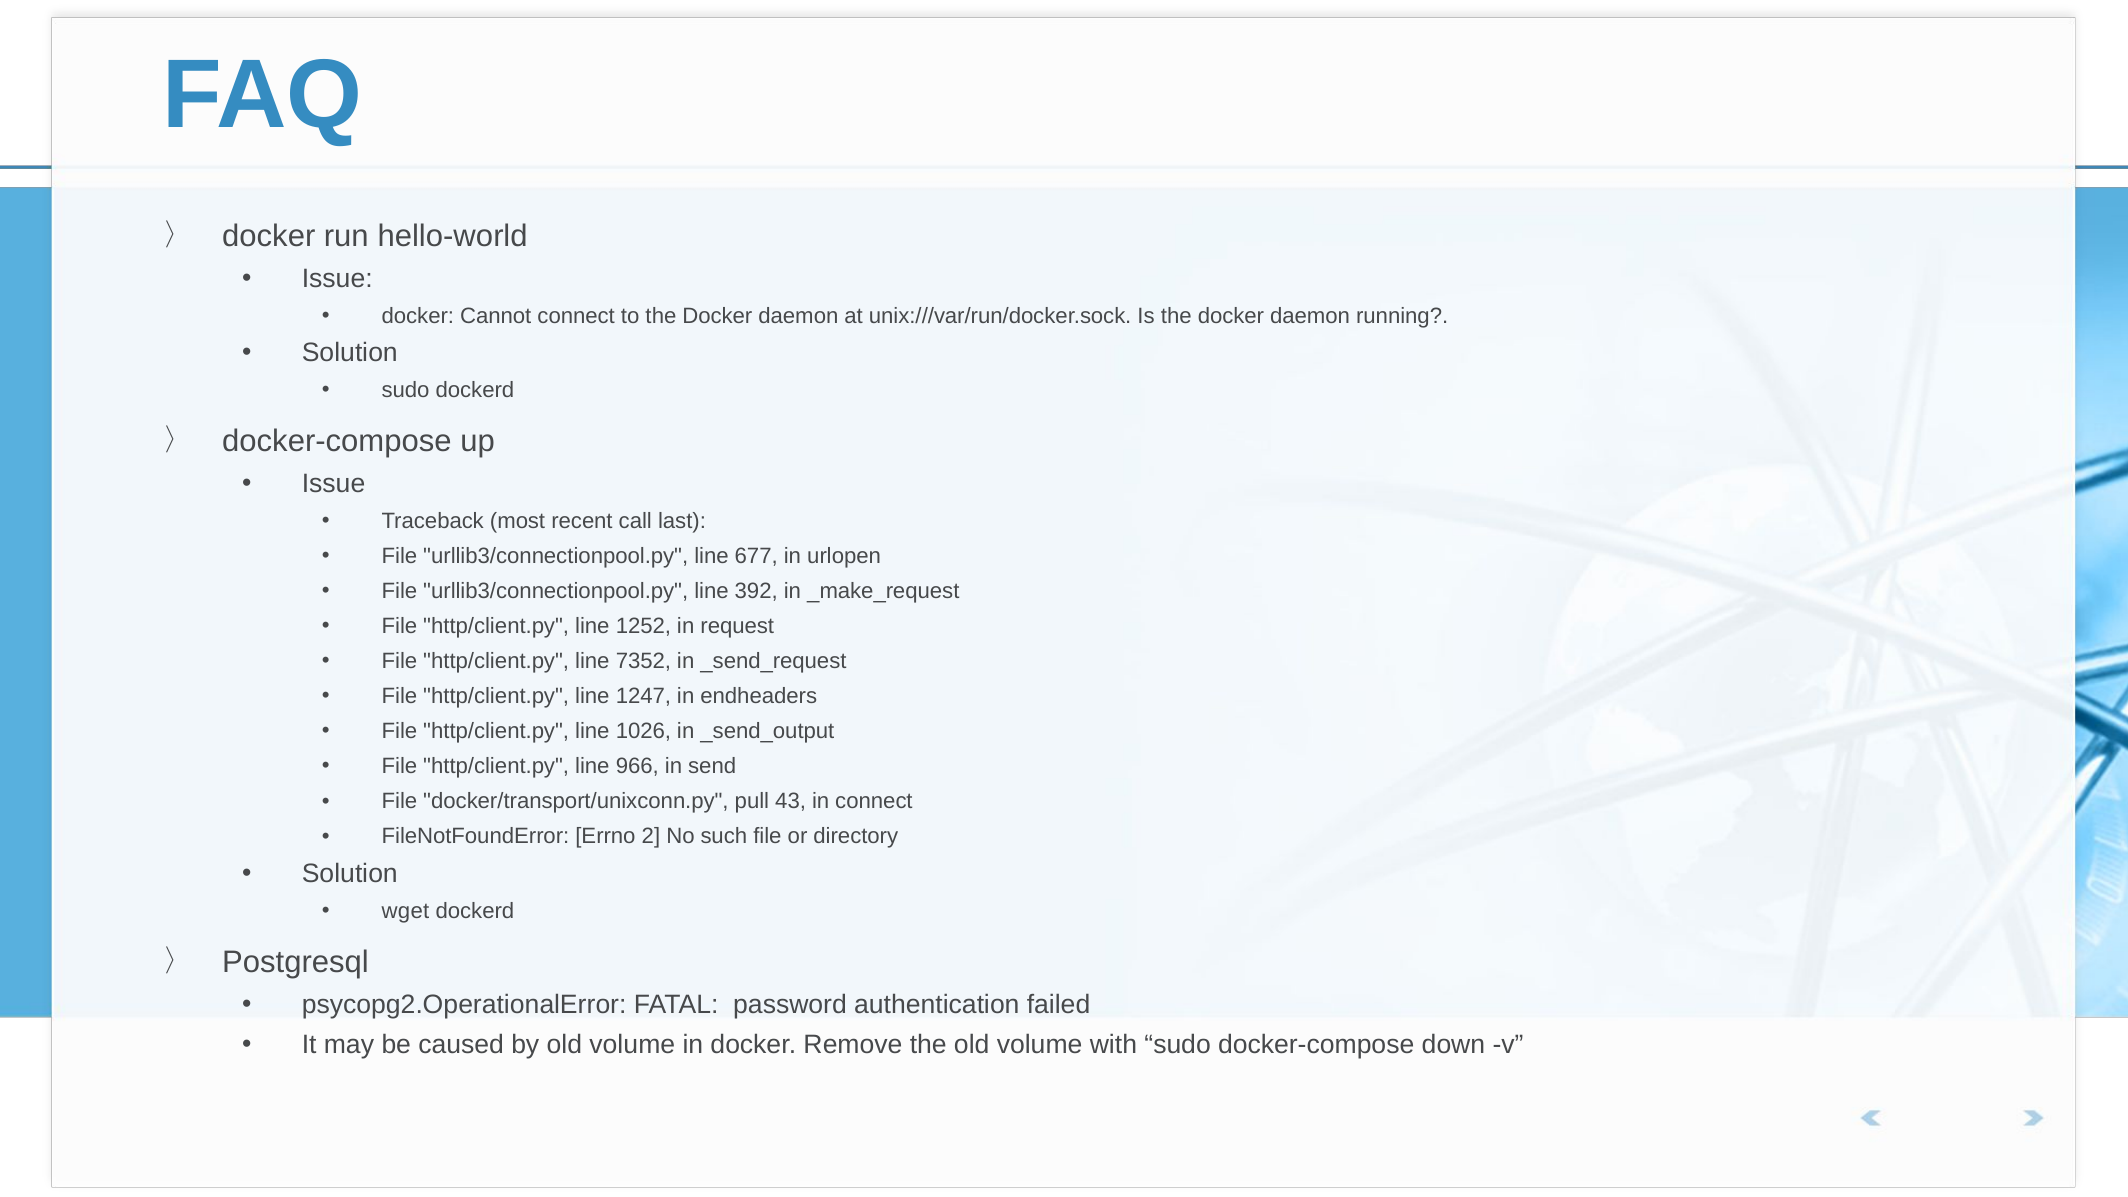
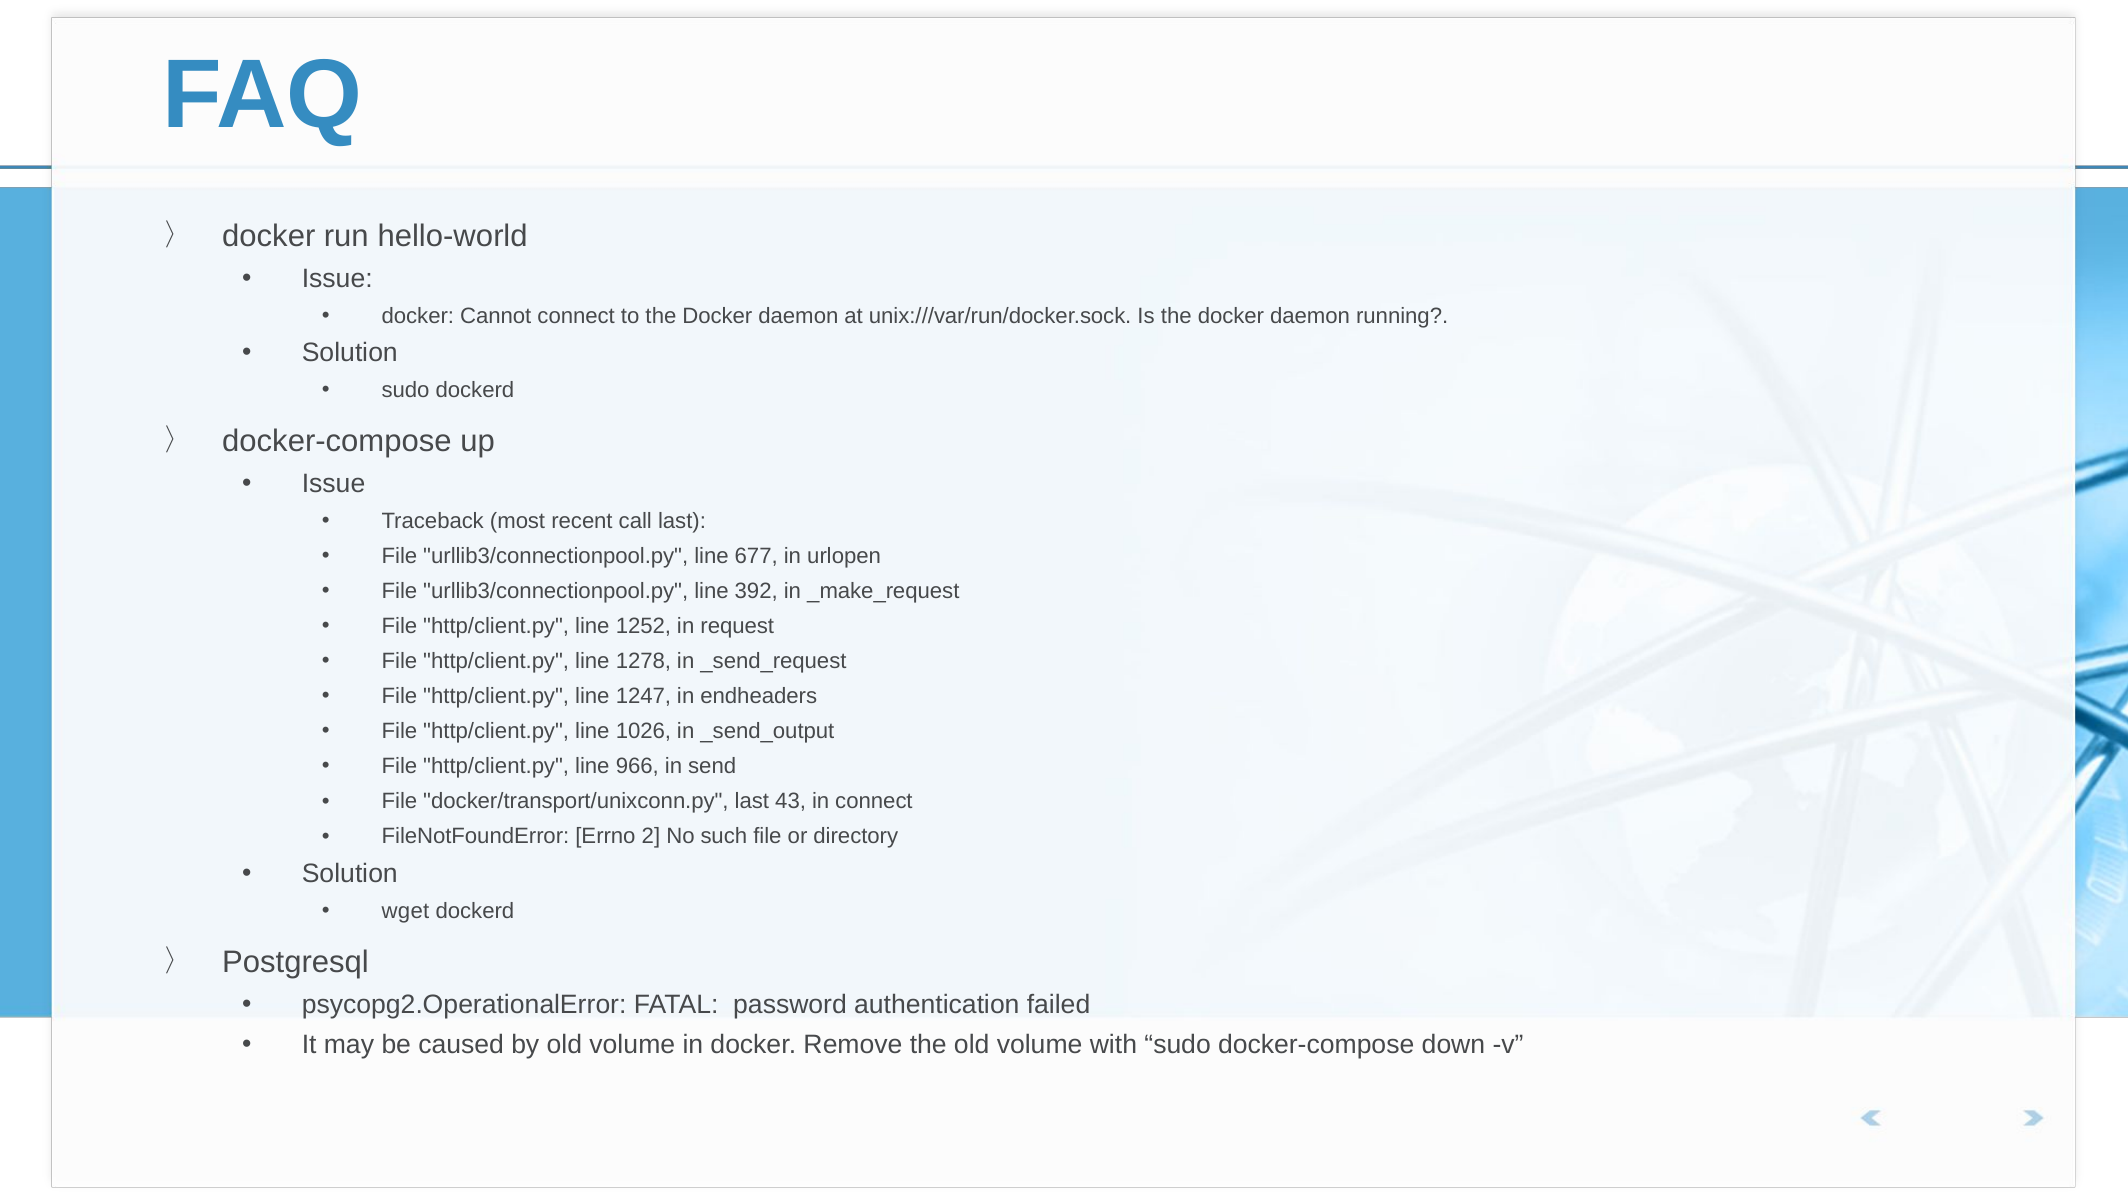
7352: 7352 -> 1278
docker/transport/unixconn.py pull: pull -> last
